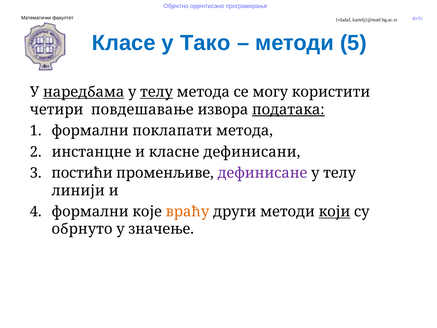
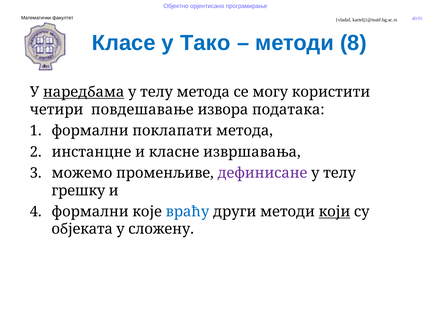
5: 5 -> 8
телу at (156, 92) underline: present -> none
података underline: present -> none
дефинисани: дефинисани -> извршавања
постићи: постићи -> можемо
линији: линији -> грешку
враћу colour: orange -> blue
обрнуто: обрнуто -> објеката
значење: значење -> сложену
